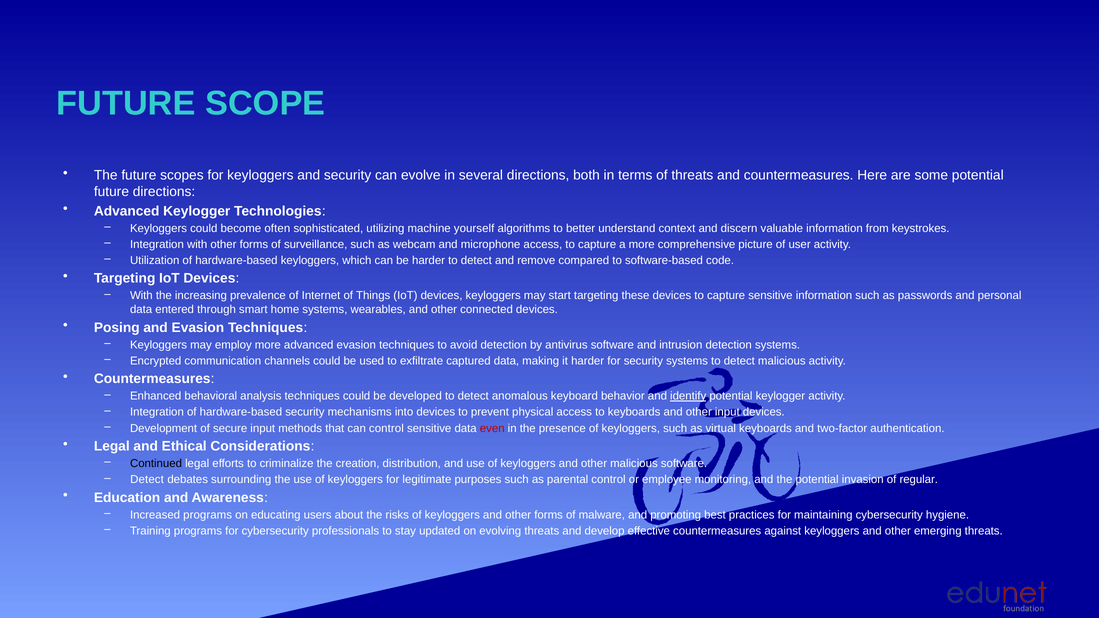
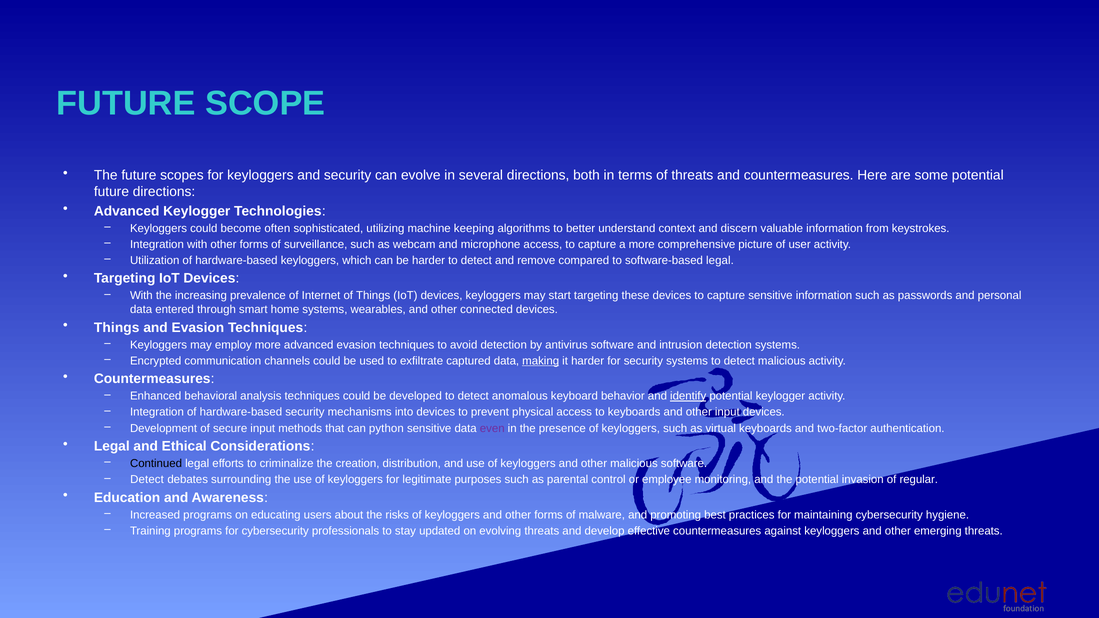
yourself: yourself -> keeping
software-based code: code -> legal
Posing at (117, 328): Posing -> Things
making underline: none -> present
can control: control -> python
even colour: red -> purple
